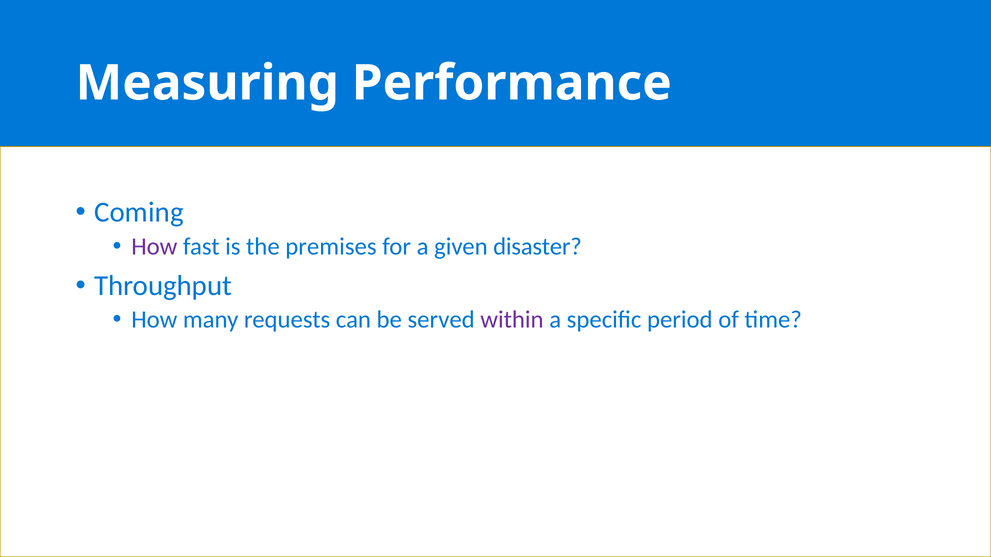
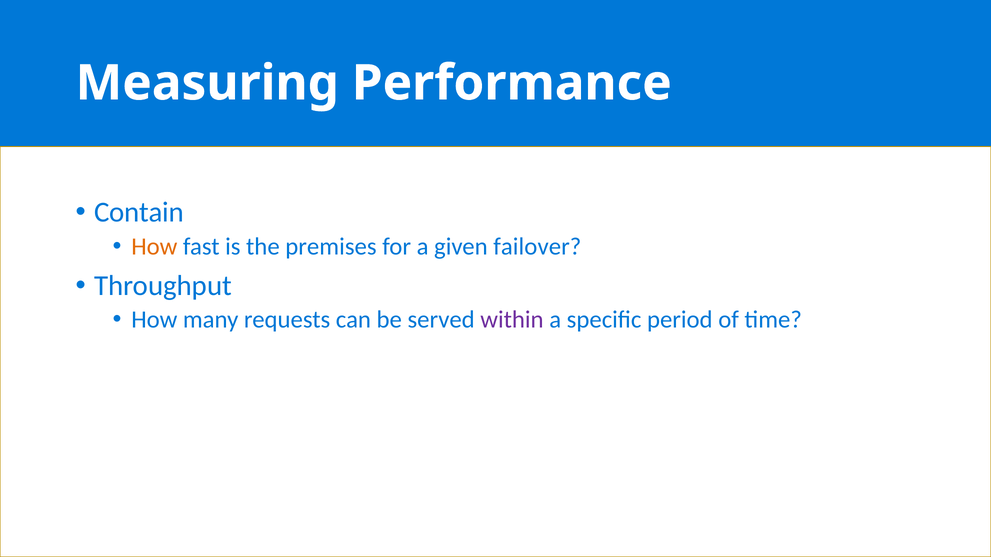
Coming: Coming -> Contain
How at (154, 247) colour: purple -> orange
disaster: disaster -> failover
